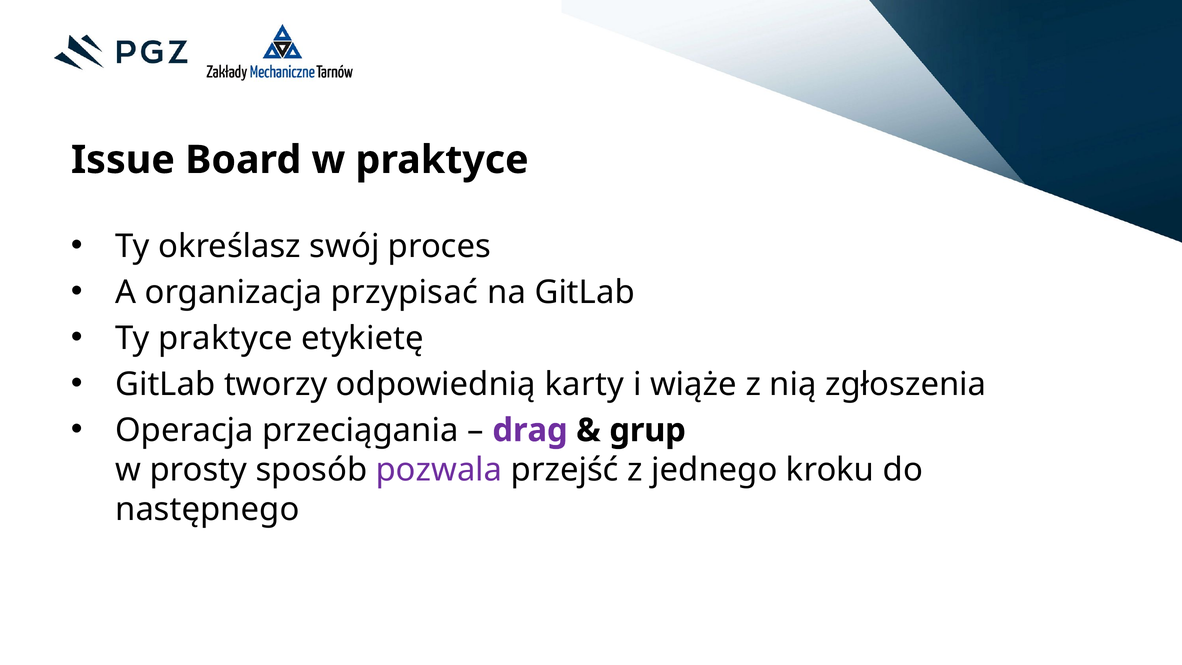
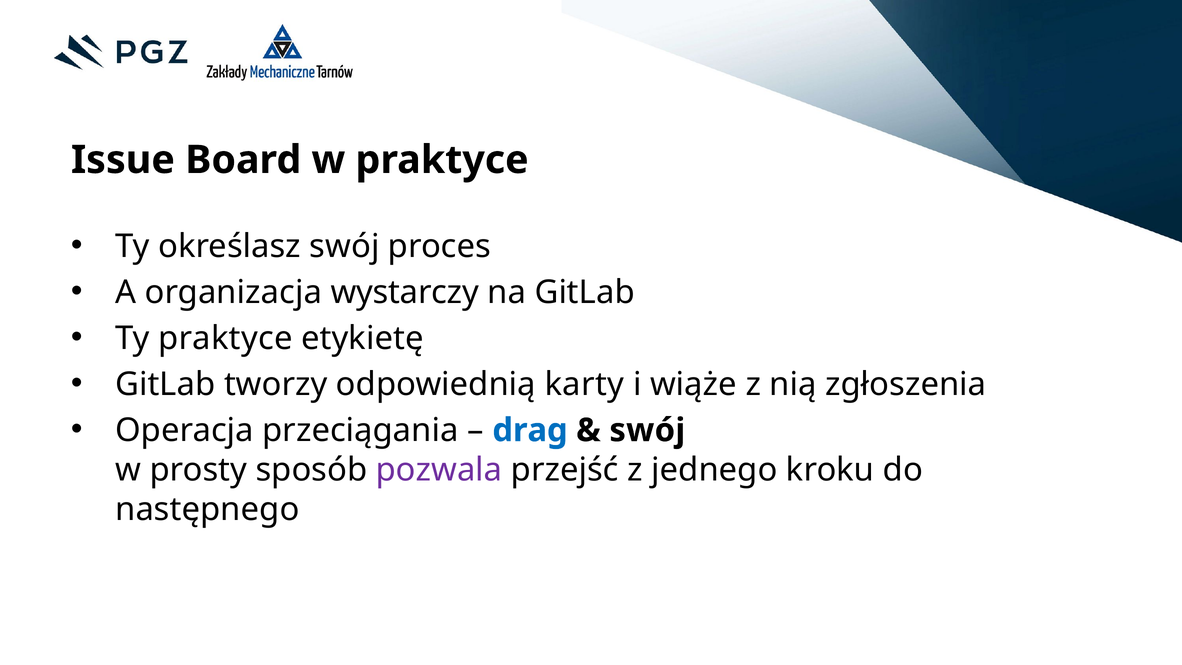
przypisać: przypisać -> wystarczy
drag colour: purple -> blue
grup at (648, 430): grup -> swój
